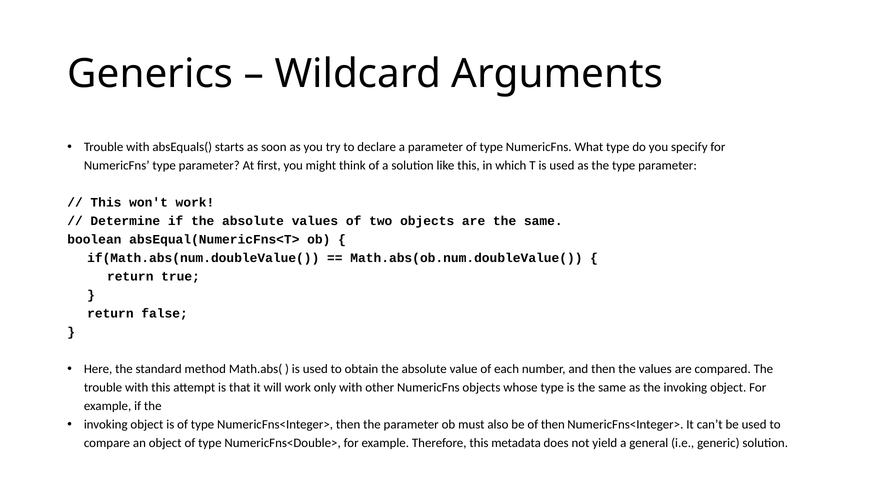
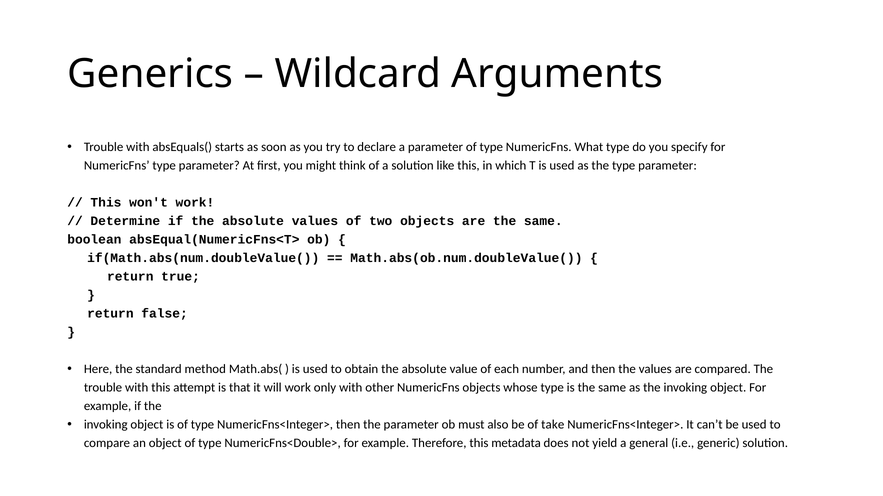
of then: then -> take
